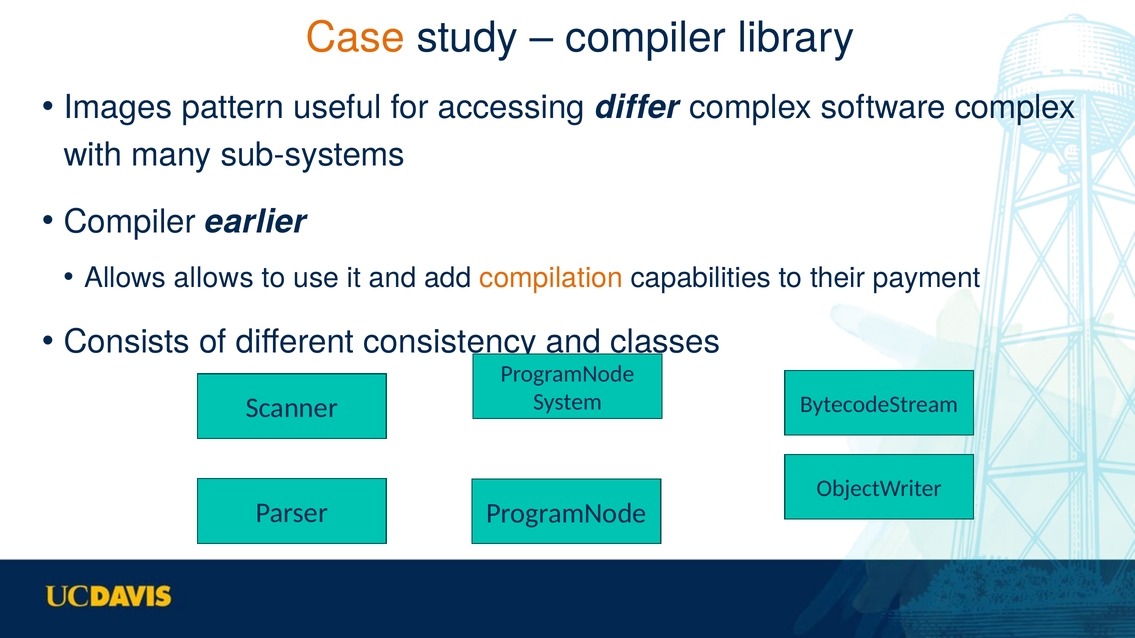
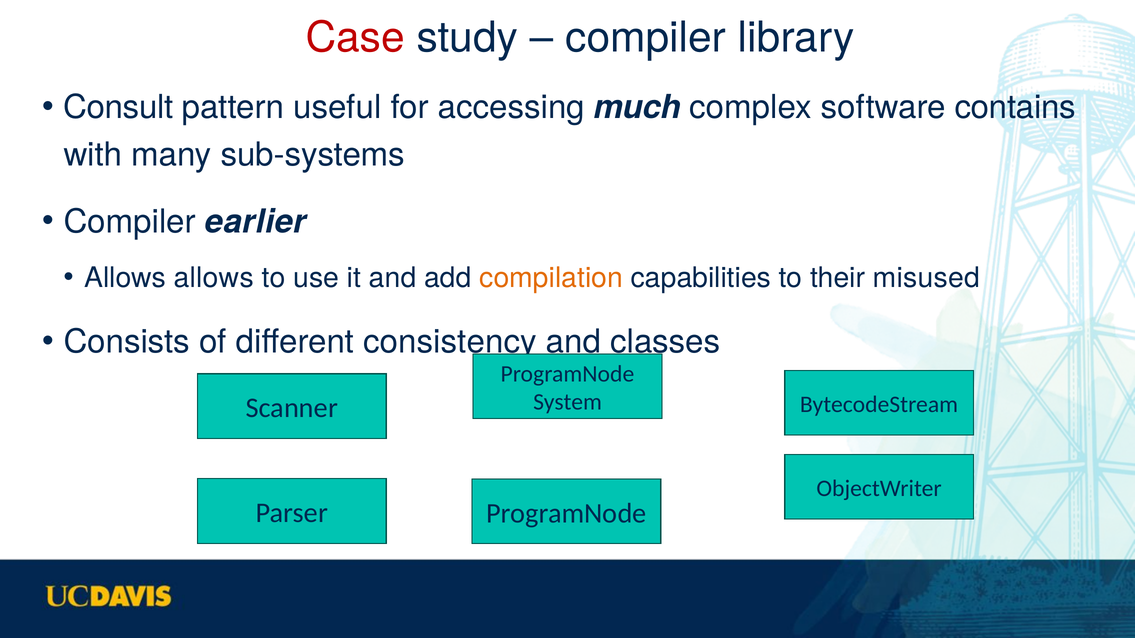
Case colour: orange -> red
Images: Images -> Consult
differ: differ -> much
software complex: complex -> contains
payment: payment -> misused
